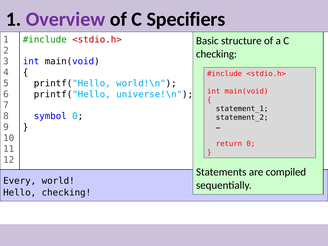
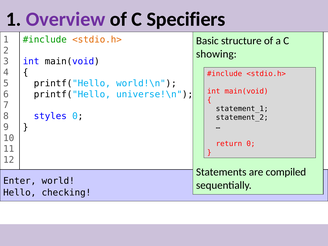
<stdio.h> at (97, 40) colour: red -> orange
checking at (216, 54): checking -> showing
symbol: symbol -> styles
Every: Every -> Enter
